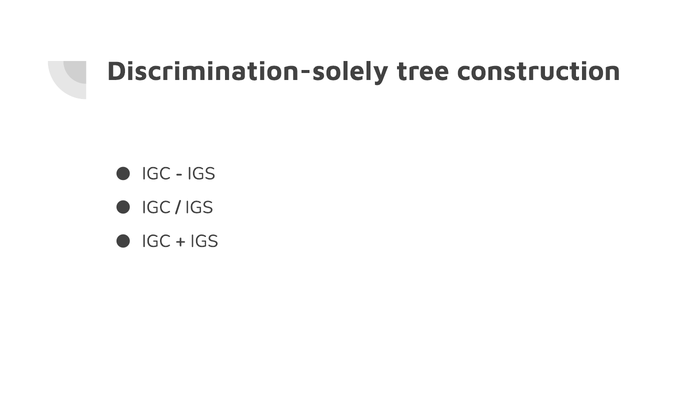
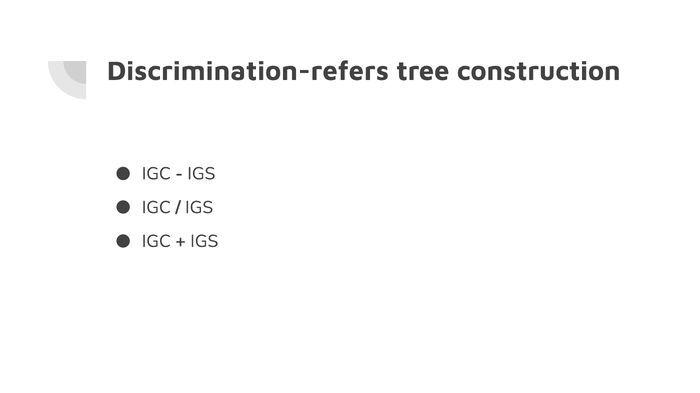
Discrimination-solely: Discrimination-solely -> Discrimination-refers
